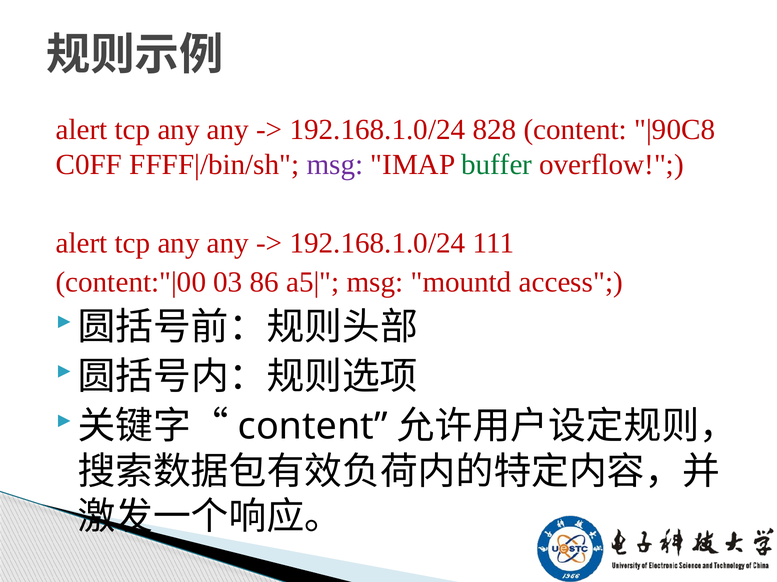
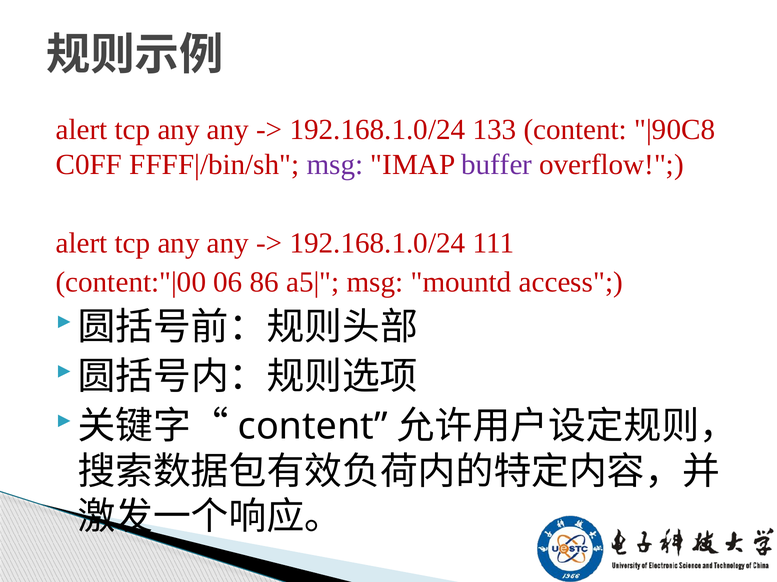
828: 828 -> 133
buffer colour: green -> purple
03: 03 -> 06
